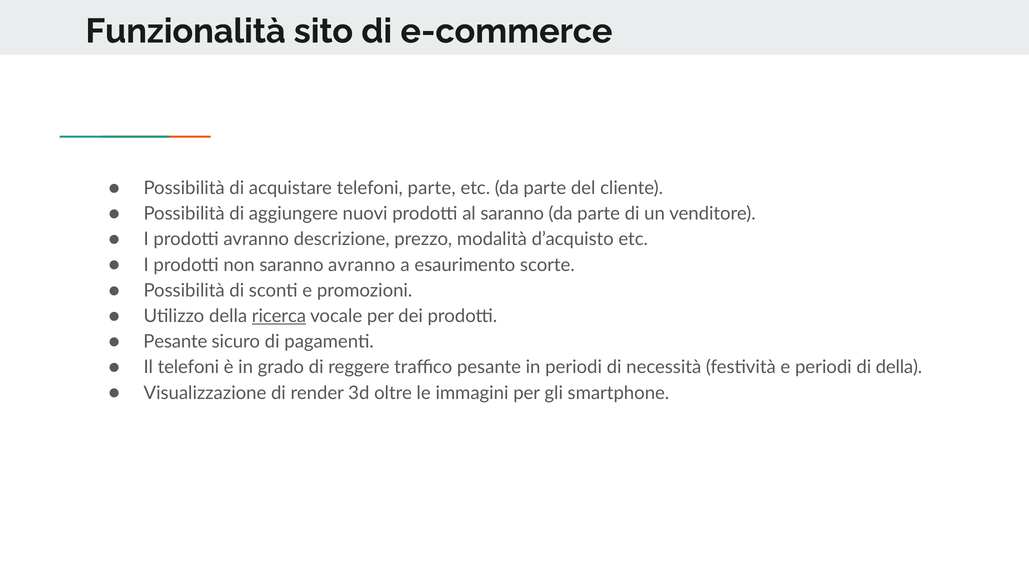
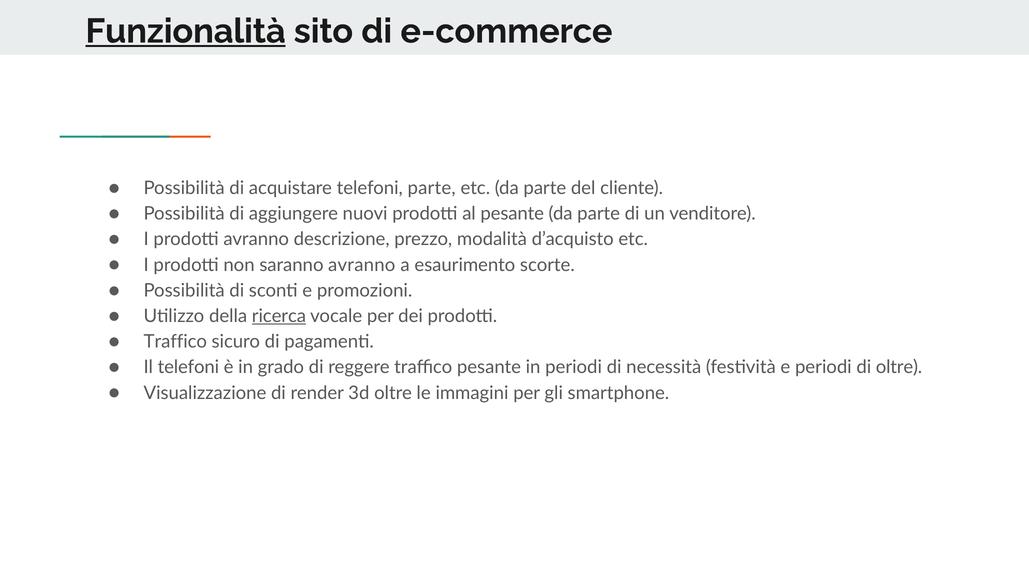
Funzionalità underline: none -> present
al saranno: saranno -> pesante
Pesante at (175, 342): Pesante -> Traffico
di della: della -> oltre
